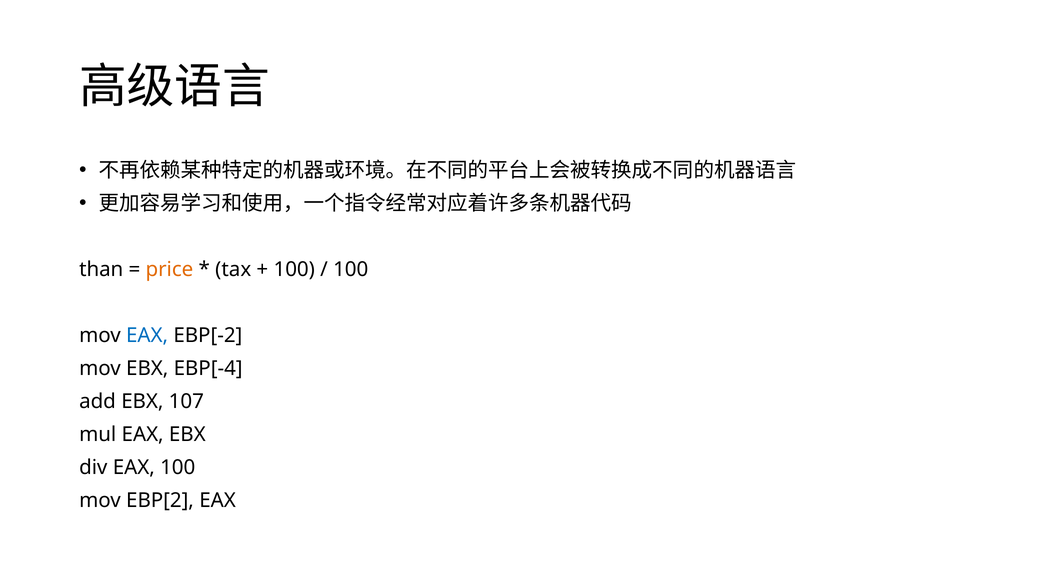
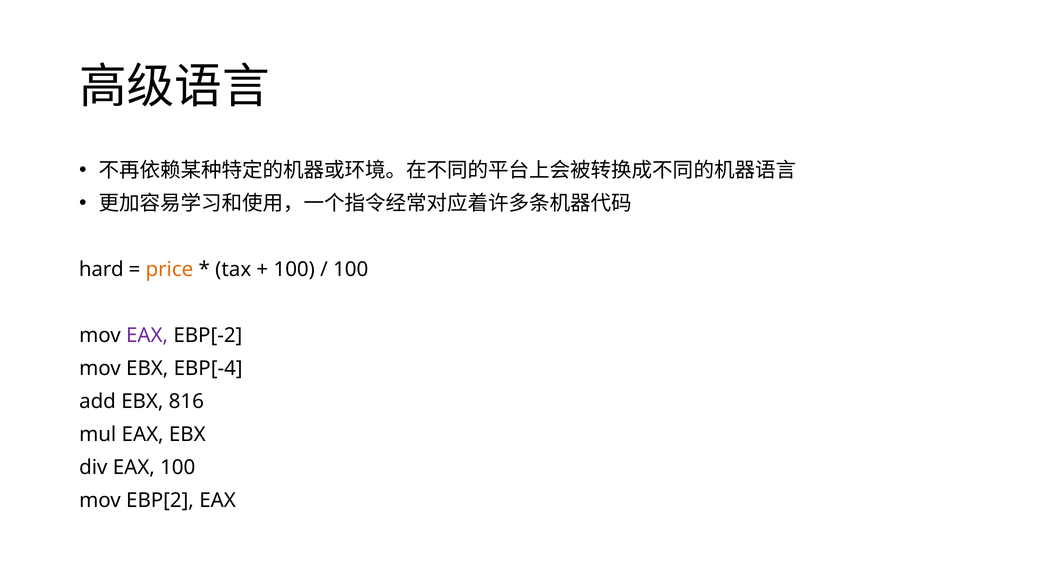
than: than -> hard
EAX at (147, 336) colour: blue -> purple
107: 107 -> 816
